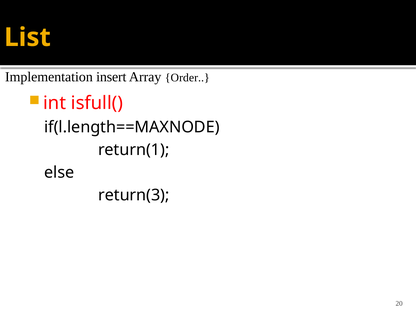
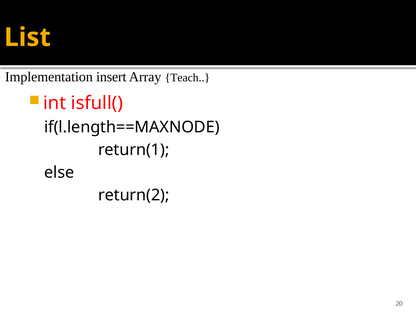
Order: Order -> Teach
return(3: return(3 -> return(2
